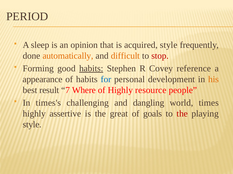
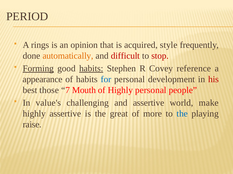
sleep: sleep -> rings
difficult colour: orange -> red
Forming underline: none -> present
his colour: orange -> red
result: result -> those
Where: Where -> Mouth
Highly resource: resource -> personal
times's: times's -> value's
and dangling: dangling -> assertive
times: times -> make
goals: goals -> more
the at (182, 114) colour: red -> blue
style at (32, 125): style -> raise
